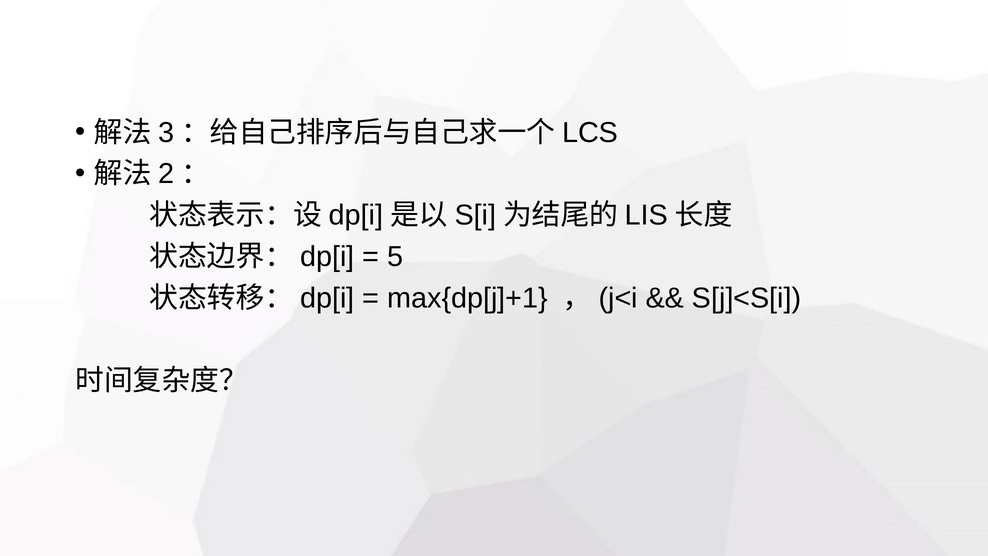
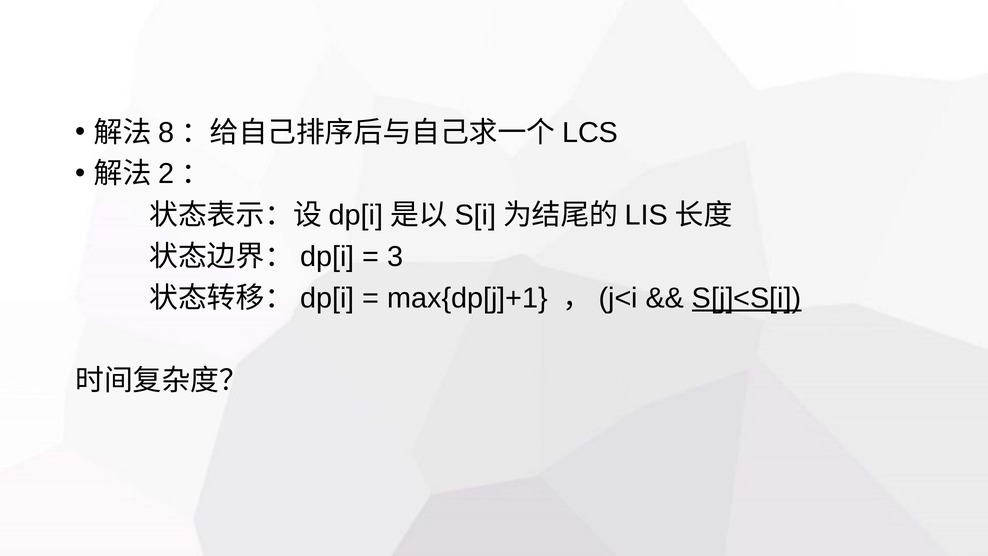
3: 3 -> 8
5: 5 -> 3
S[j]<S[i underline: none -> present
